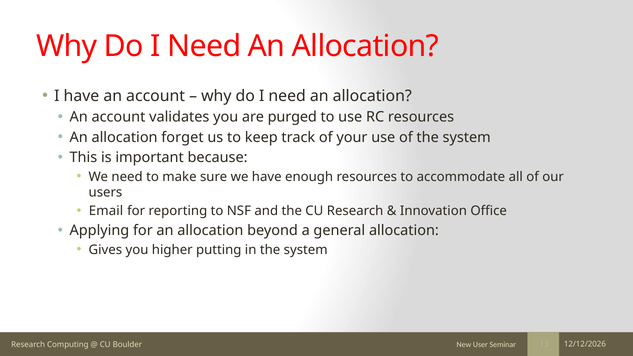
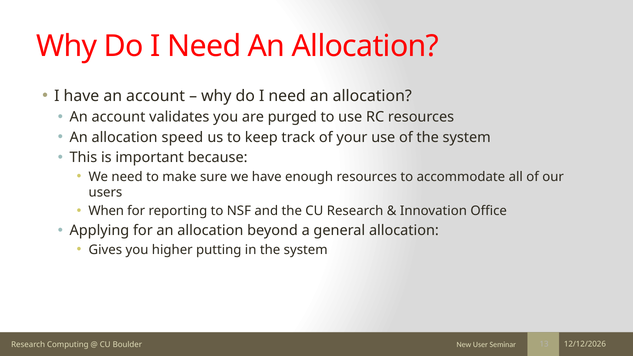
forget: forget -> speed
Email: Email -> When
